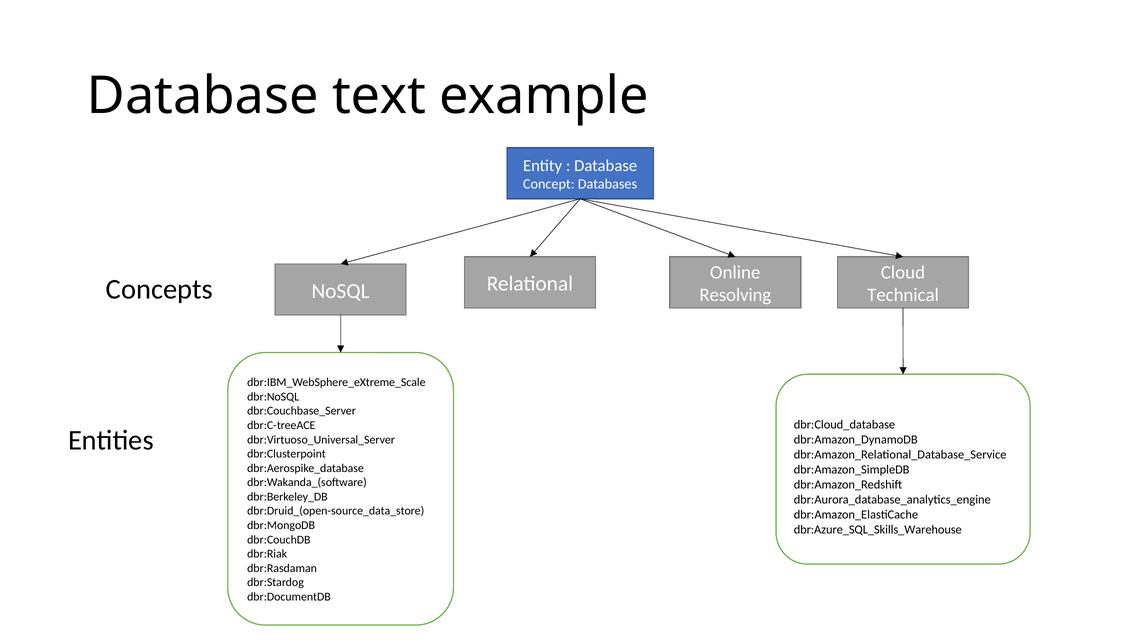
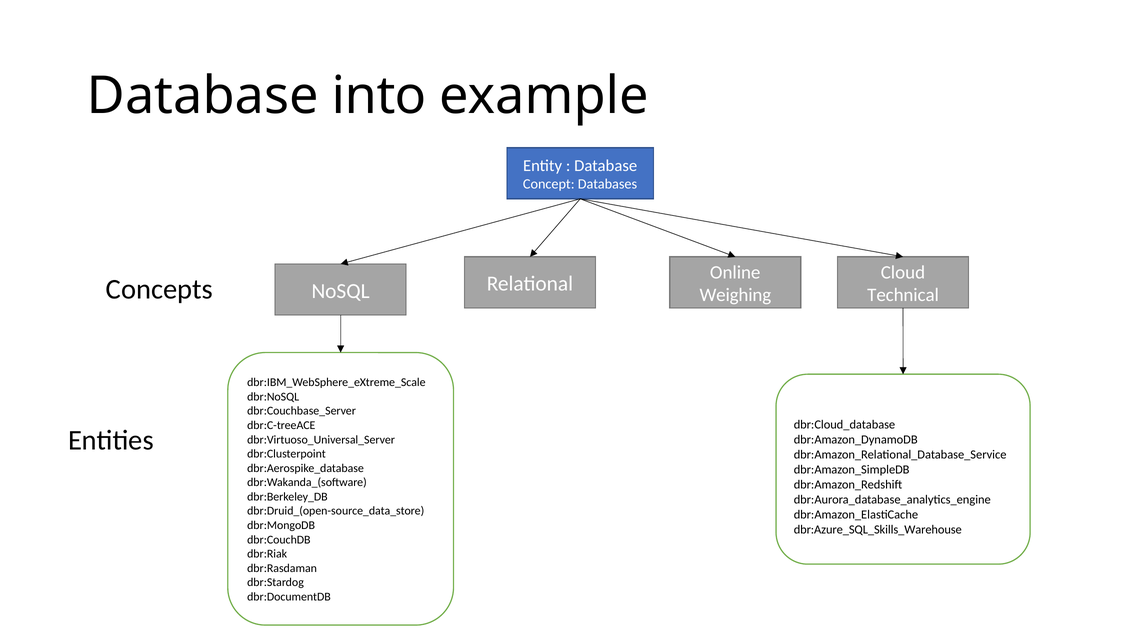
text: text -> into
Resolving: Resolving -> Weighing
